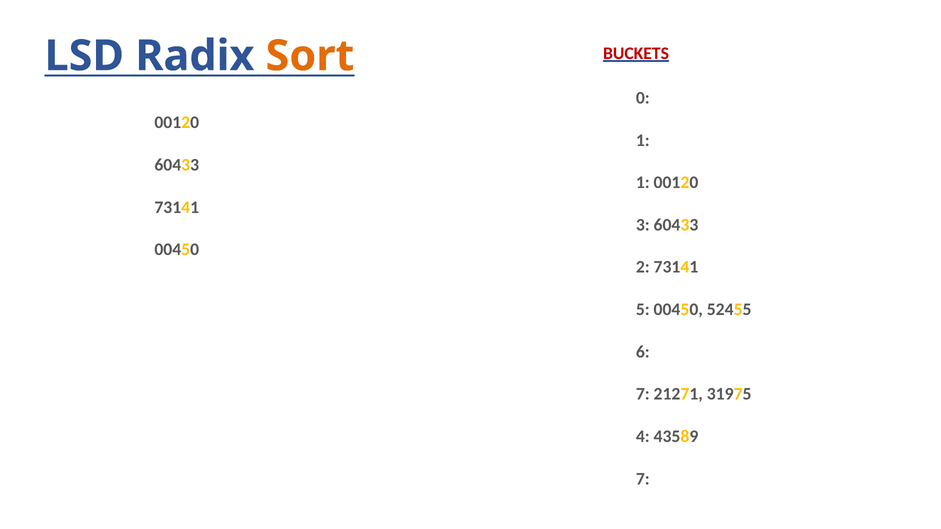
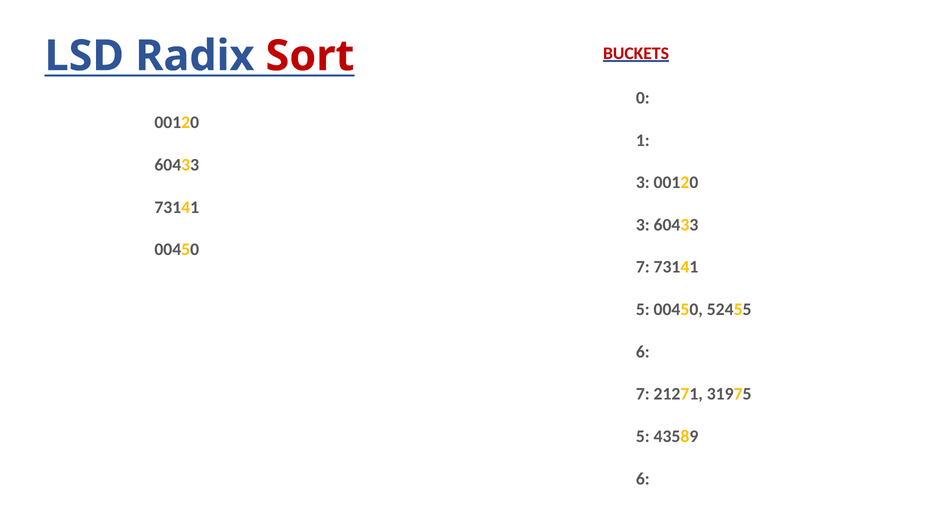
Sort colour: orange -> red
1 at (643, 183): 1 -> 3
2 at (643, 267): 2 -> 7
4 at (643, 437): 4 -> 5
7 at (643, 479): 7 -> 6
